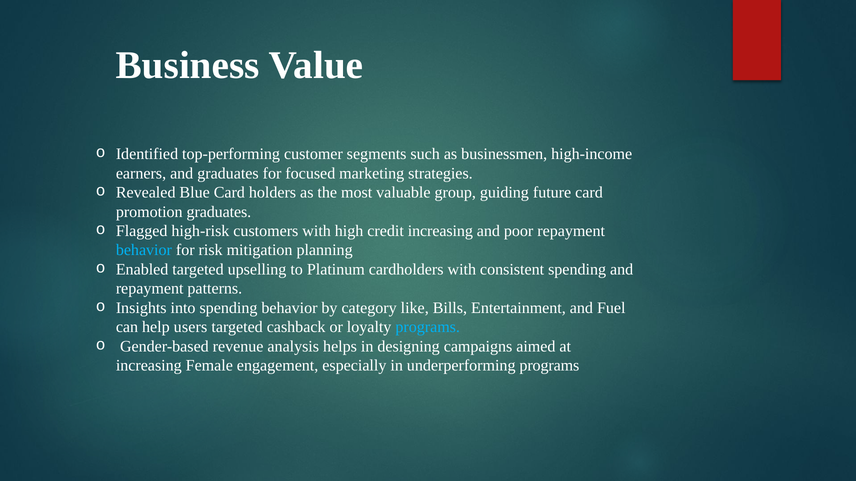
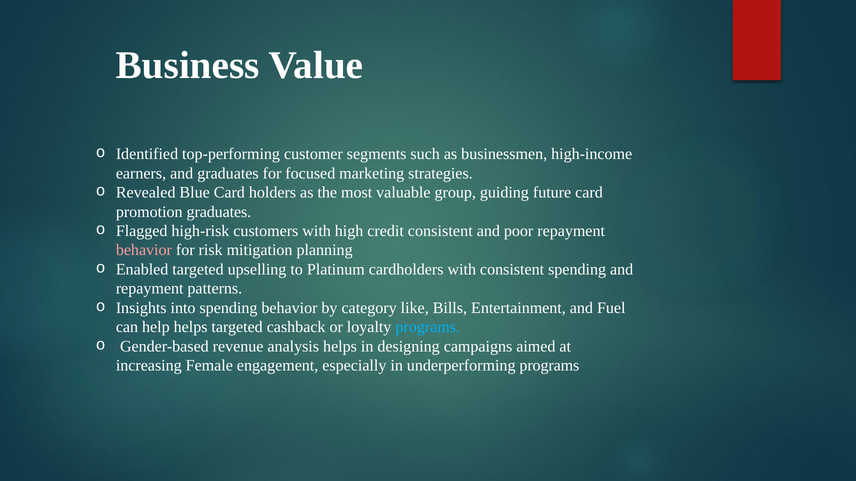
credit increasing: increasing -> consistent
behavior at (144, 250) colour: light blue -> pink
help users: users -> helps
